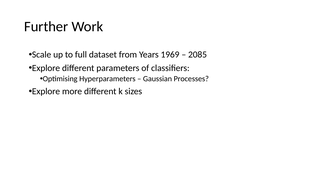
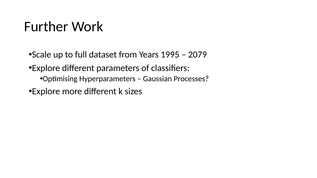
1969: 1969 -> 1995
2085: 2085 -> 2079
